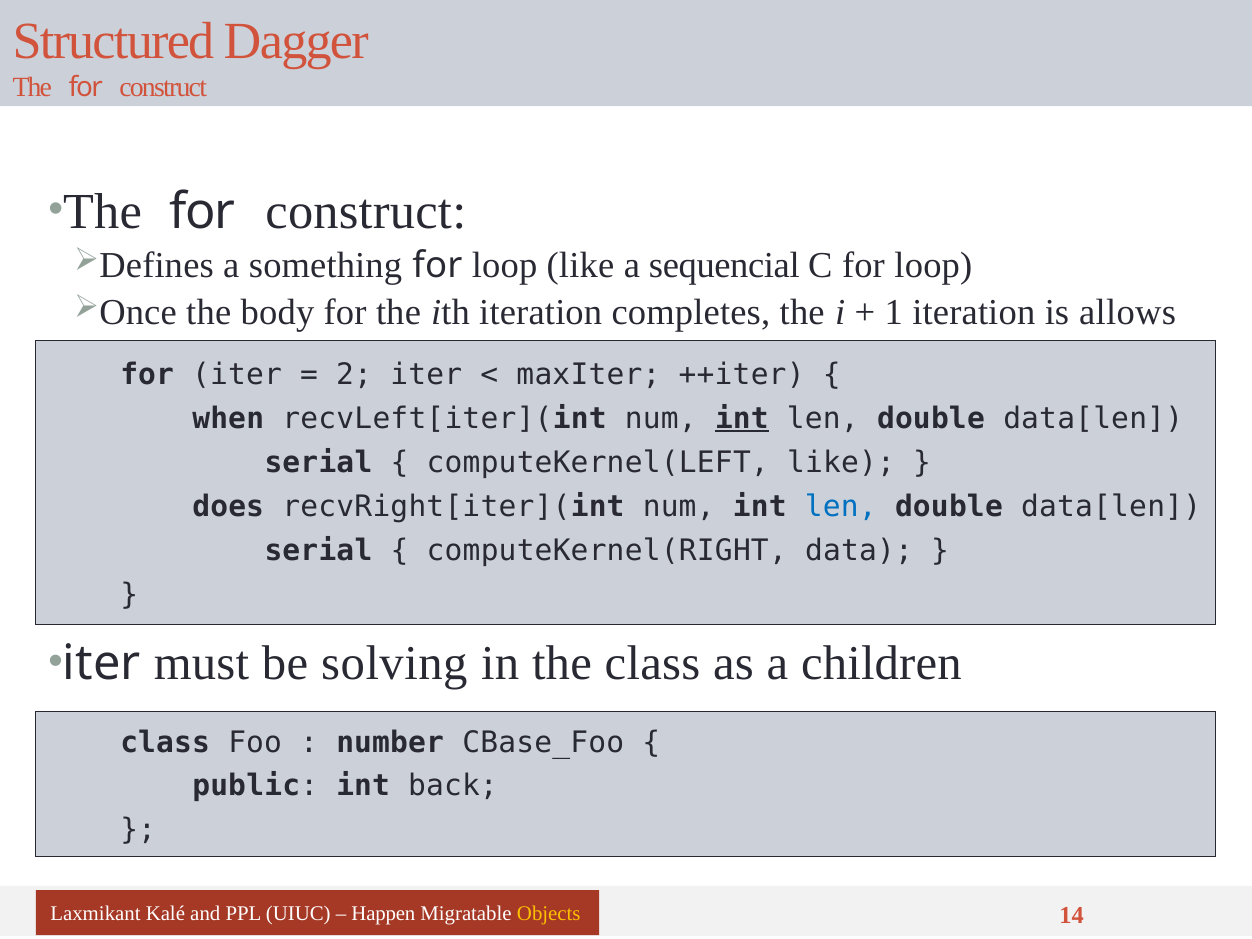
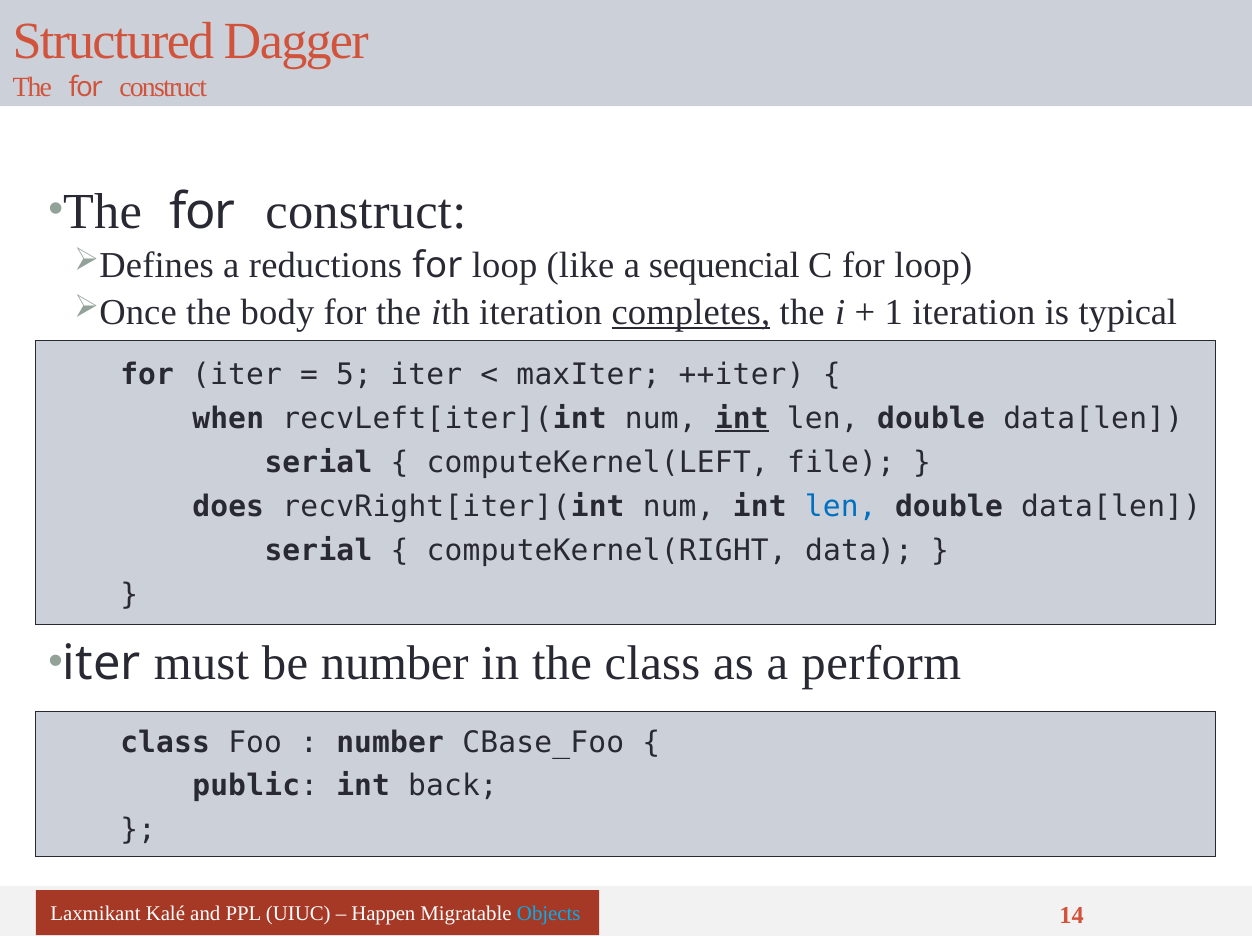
something: something -> reductions
completes underline: none -> present
allows: allows -> typical
2: 2 -> 5
computeKernel(LEFT like: like -> file
be solving: solving -> number
children: children -> perform
Objects colour: yellow -> light blue
